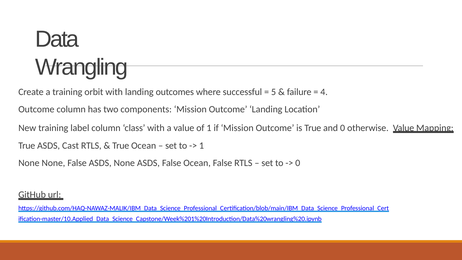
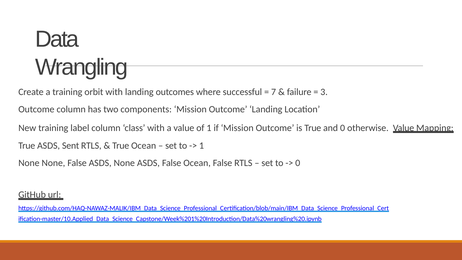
5: 5 -> 7
4: 4 -> 3
Cast: Cast -> Sent
